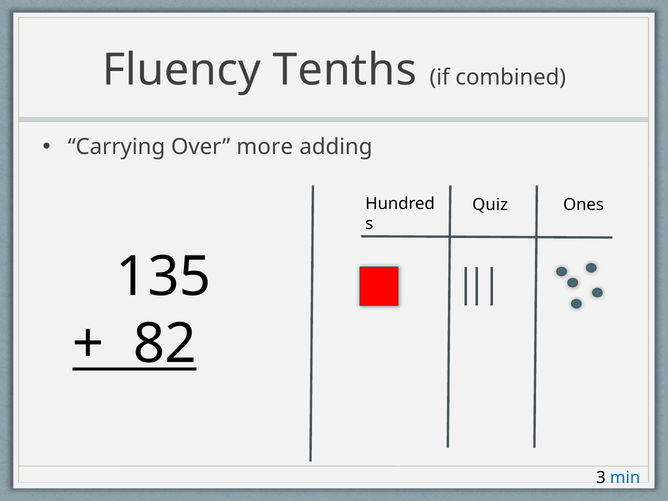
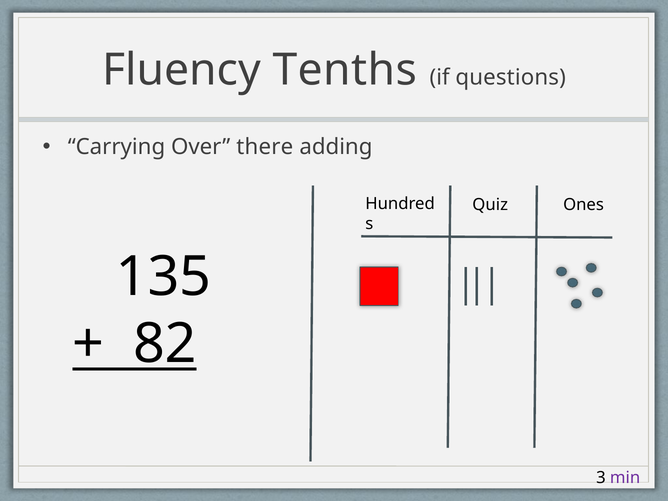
combined: combined -> questions
more: more -> there
min colour: blue -> purple
